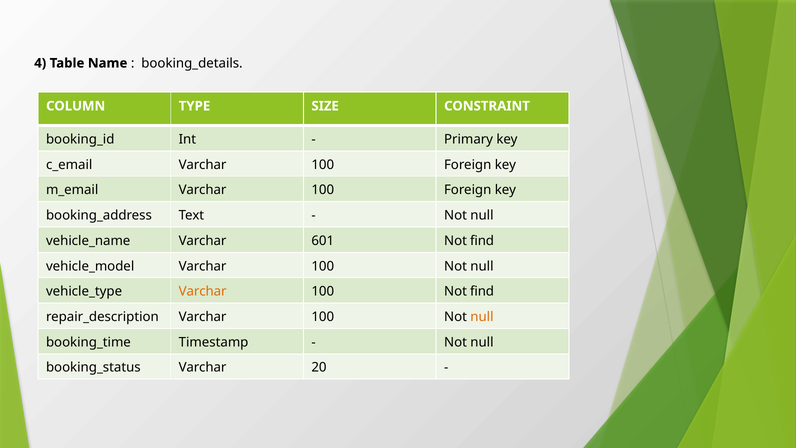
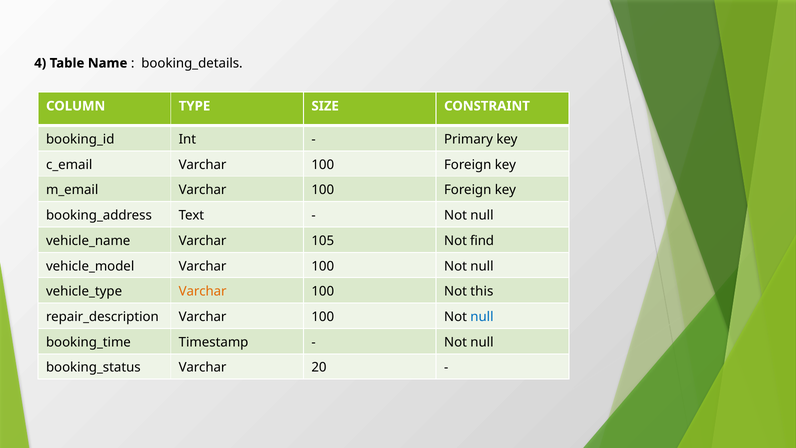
601: 601 -> 105
100 Not find: find -> this
null at (482, 317) colour: orange -> blue
